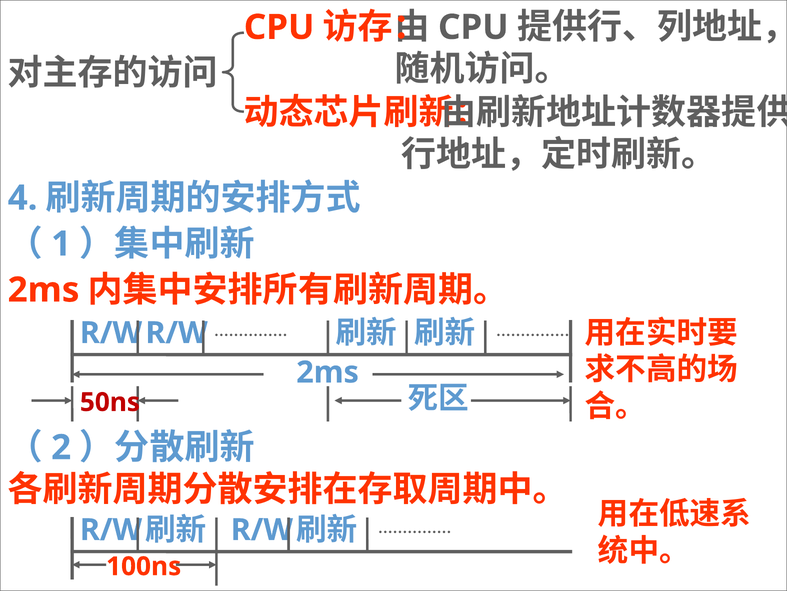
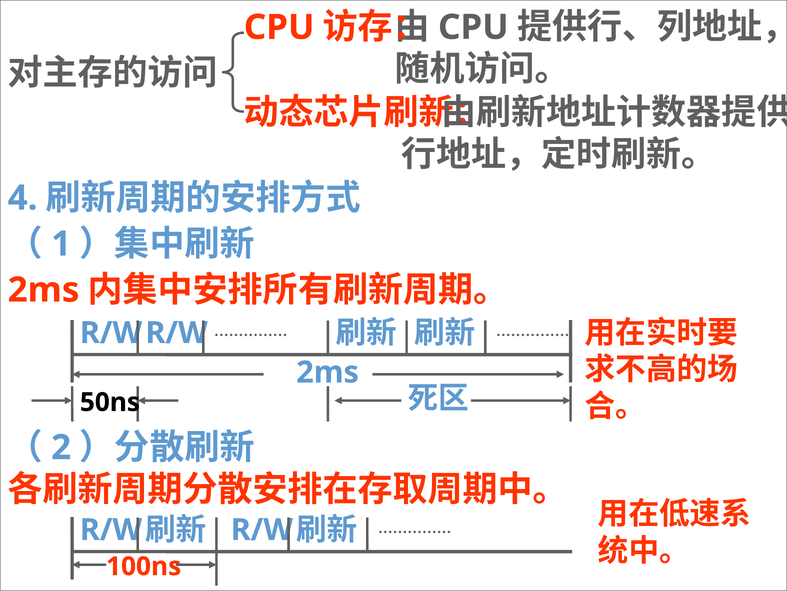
50ns colour: red -> black
